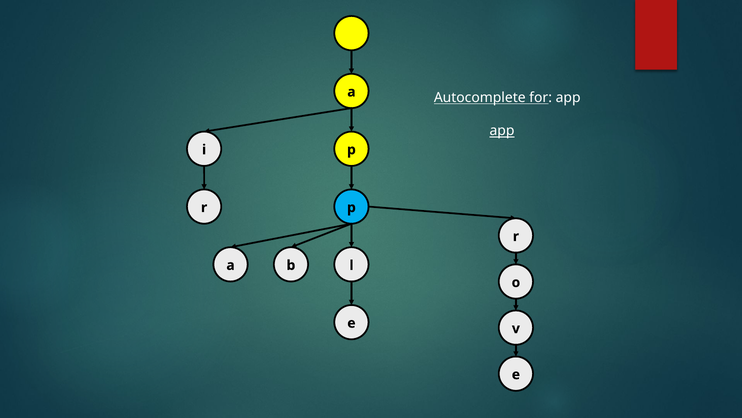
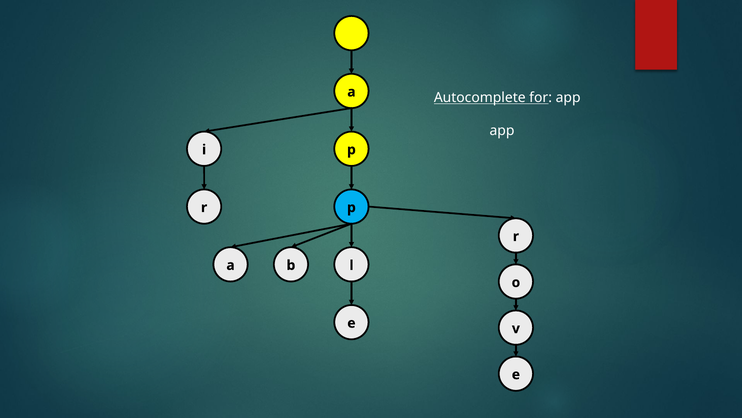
app at (502, 131) underline: present -> none
